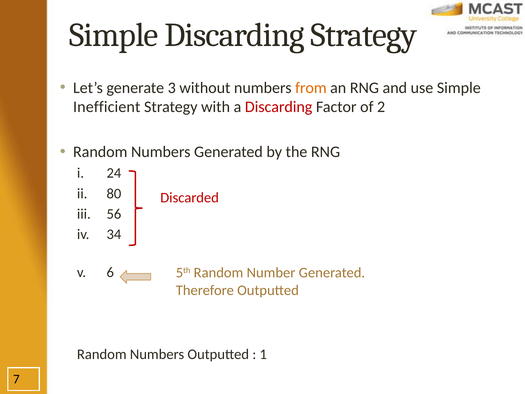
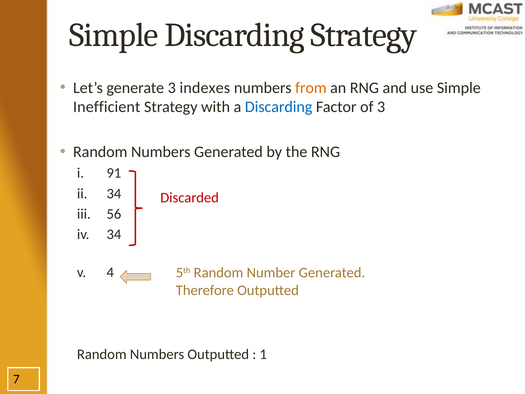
without: without -> indexes
Discarding at (279, 107) colour: red -> blue
of 2: 2 -> 3
24: 24 -> 91
80 at (114, 193): 80 -> 34
6: 6 -> 4
